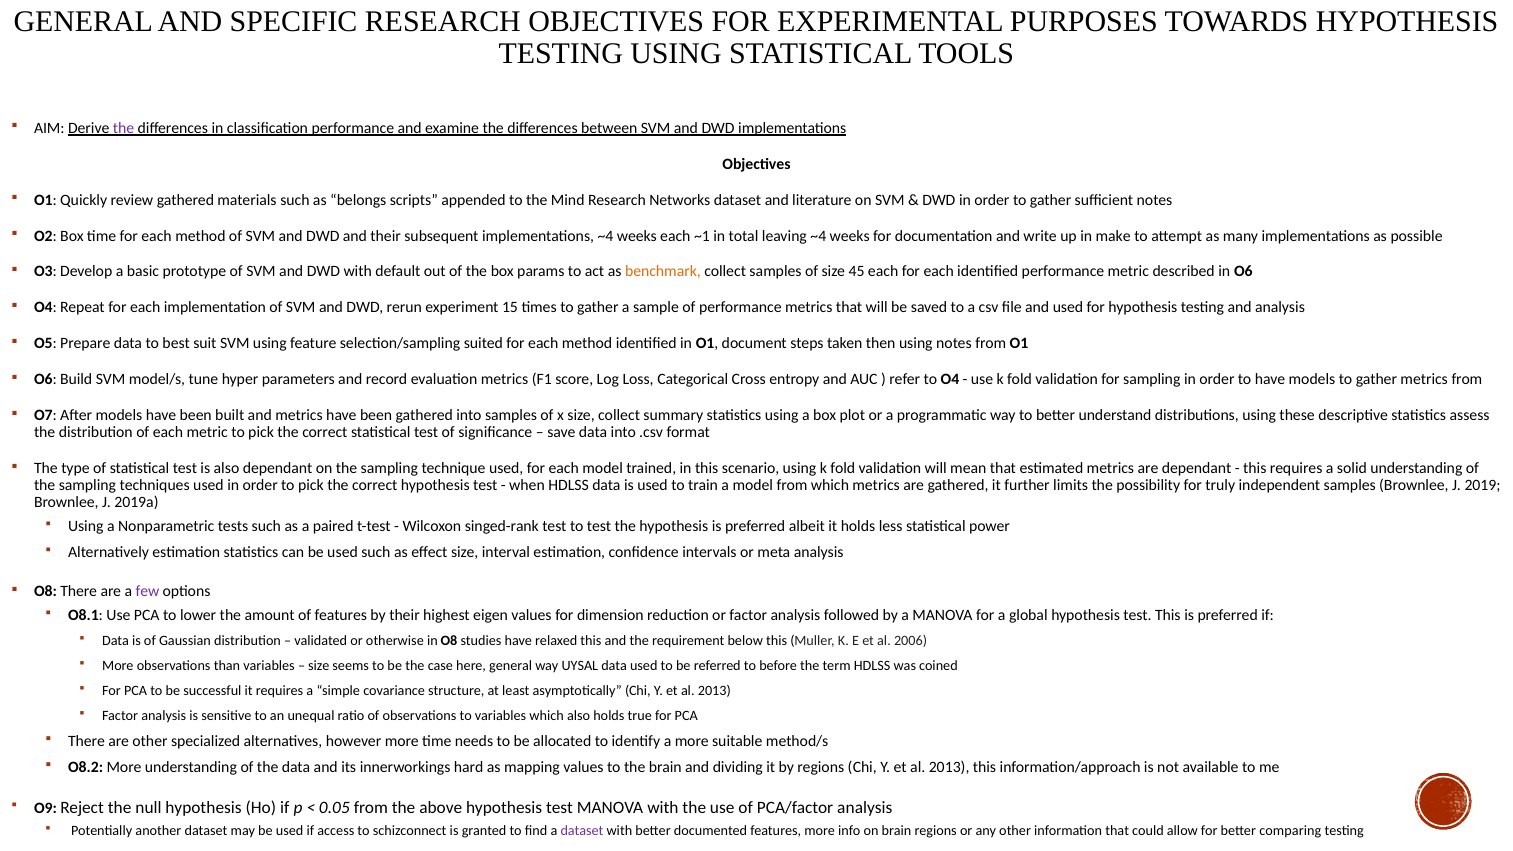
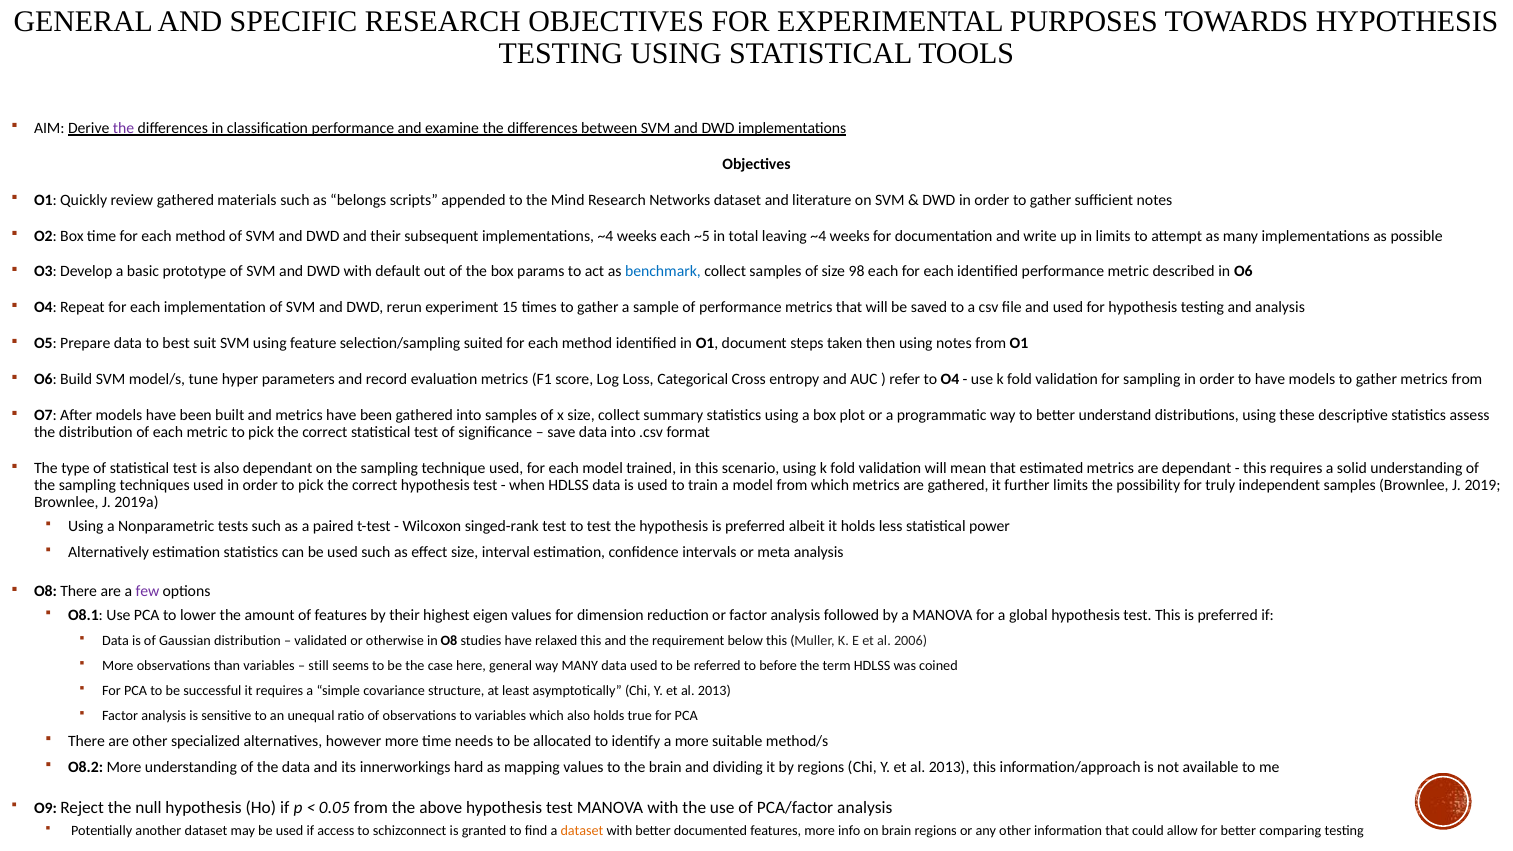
~1: ~1 -> ~5
in make: make -> limits
benchmark colour: orange -> blue
45: 45 -> 98
size at (319, 666): size -> still
way UYSAL: UYSAL -> MANY
dataset at (582, 831) colour: purple -> orange
